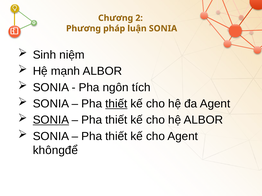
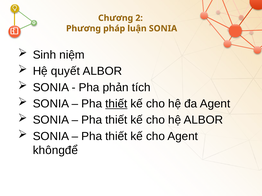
mạnh: mạnh -> quyết
ngôn: ngôn -> phản
SONIA at (51, 120) underline: present -> none
